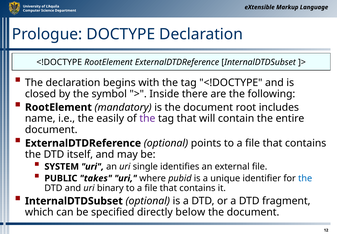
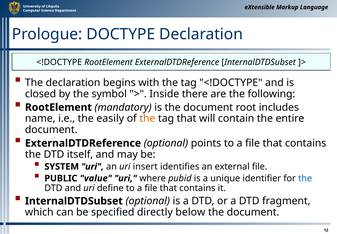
the at (147, 118) colour: purple -> orange
single: single -> insert
takes: takes -> value
binary: binary -> define
